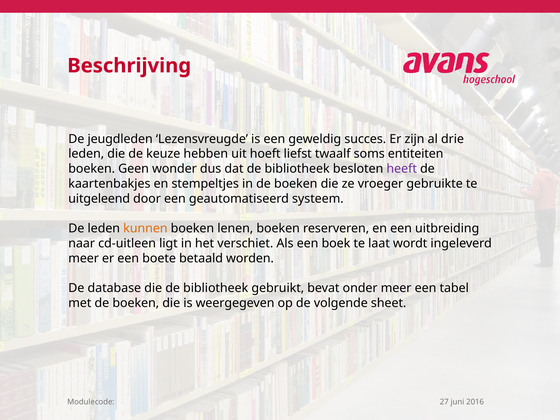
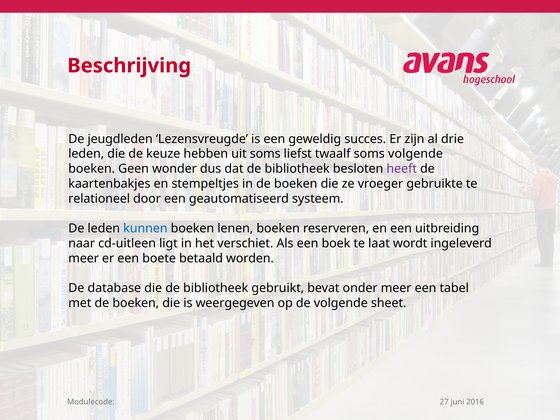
uit hoeft: hoeft -> soms
soms entiteiten: entiteiten -> volgende
uitgeleend: uitgeleend -> relationeel
kunnen colour: orange -> blue
